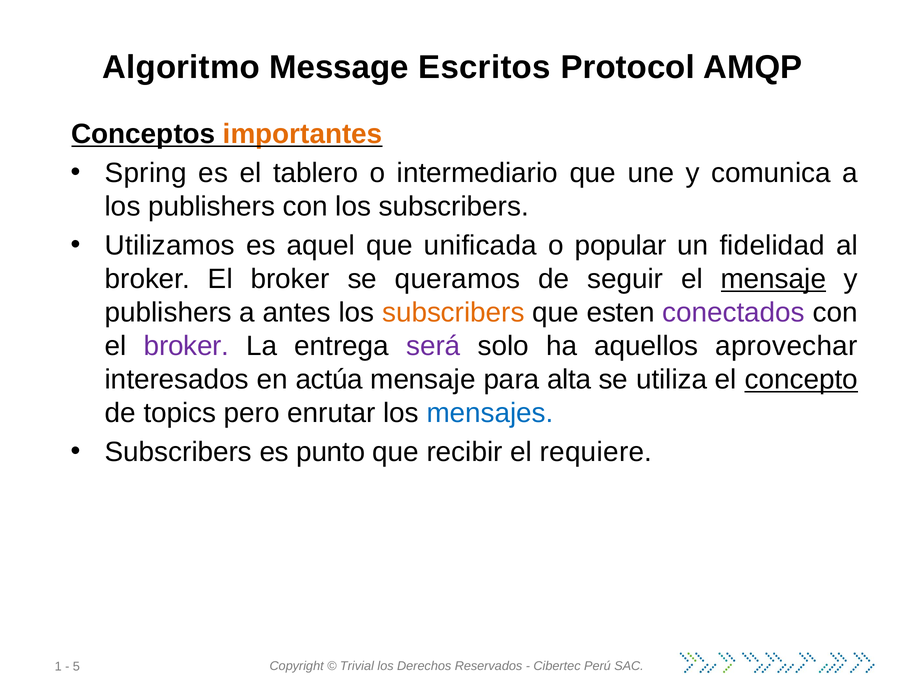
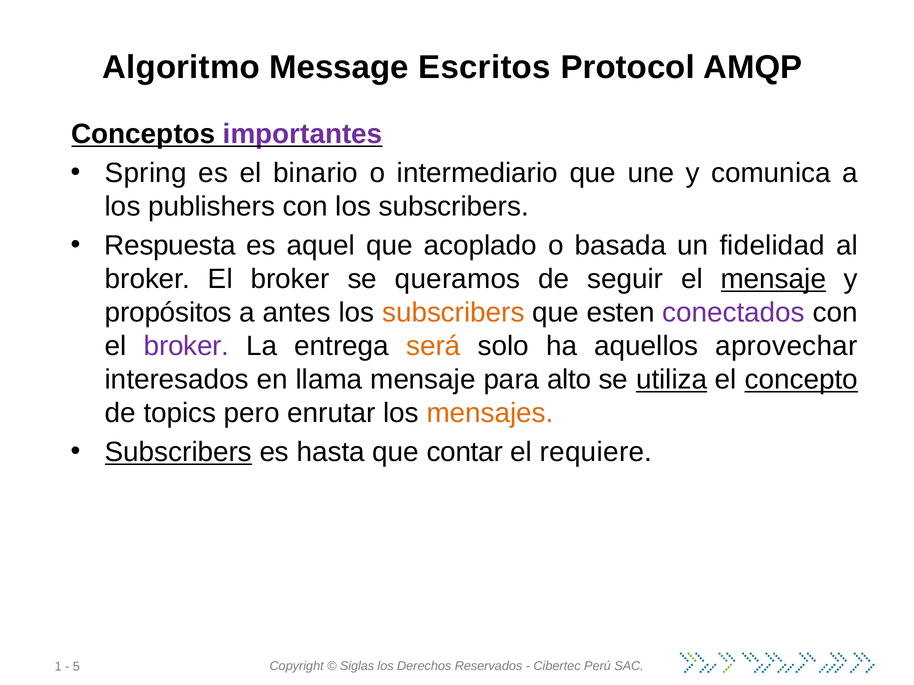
importantes colour: orange -> purple
tablero: tablero -> binario
Utilizamos: Utilizamos -> Respuesta
unificada: unificada -> acoplado
popular: popular -> basada
publishers at (168, 313): publishers -> propósitos
será colour: purple -> orange
actúa: actúa -> llama
alta: alta -> alto
utiliza underline: none -> present
mensajes colour: blue -> orange
Subscribers at (178, 452) underline: none -> present
punto: punto -> hasta
recibir: recibir -> contar
Trivial: Trivial -> Siglas
